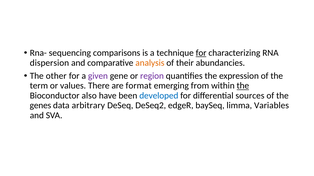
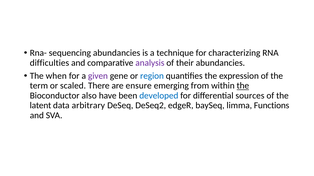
sequencing comparisons: comparisons -> abundancies
for at (201, 53) underline: present -> none
dispersion: dispersion -> difficulties
analysis colour: orange -> purple
other: other -> when
region colour: purple -> blue
values: values -> scaled
format: format -> ensure
genes: genes -> latent
Variables: Variables -> Functions
